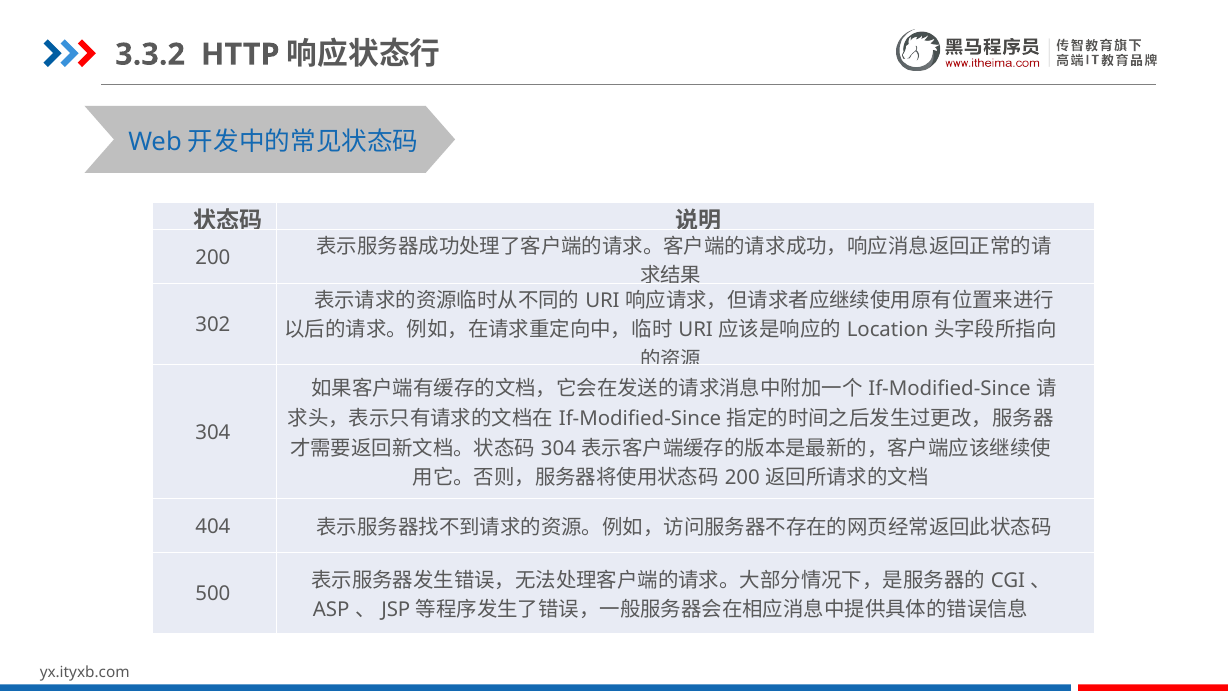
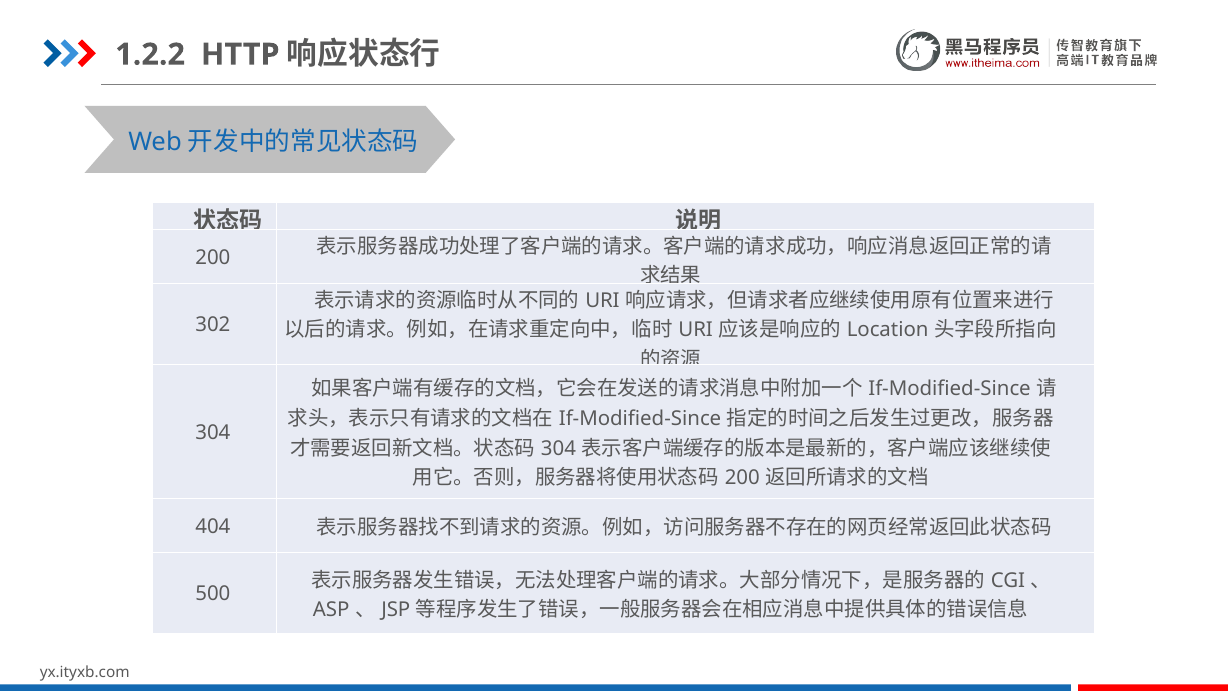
3.3.2: 3.3.2 -> 1.2.2
